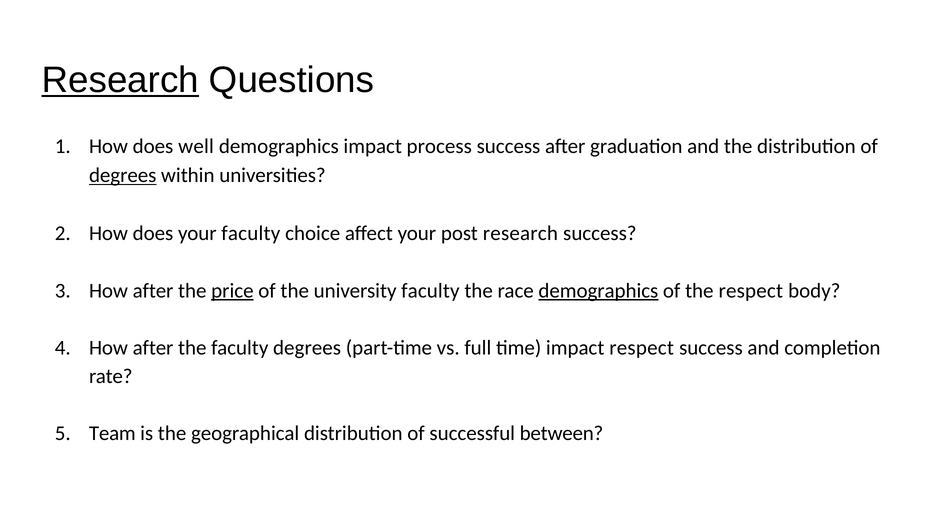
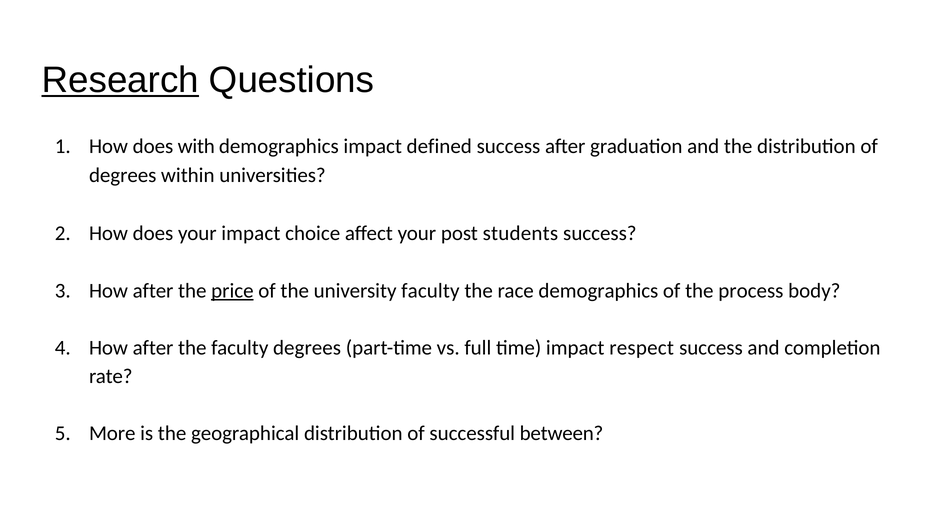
well: well -> with
process: process -> defined
degrees at (123, 175) underline: present -> none
your faculty: faculty -> impact
post research: research -> students
demographics at (598, 291) underline: present -> none
the respect: respect -> process
Team: Team -> More
